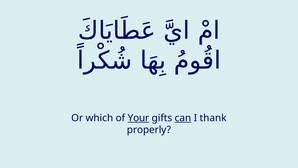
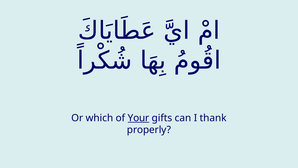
can underline: present -> none
